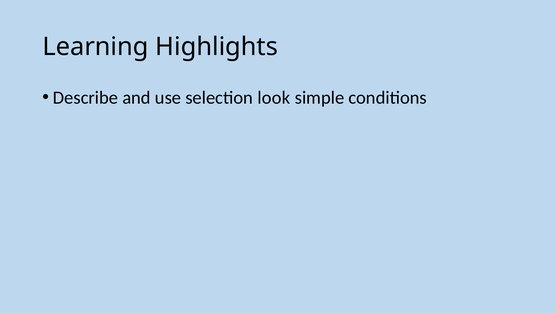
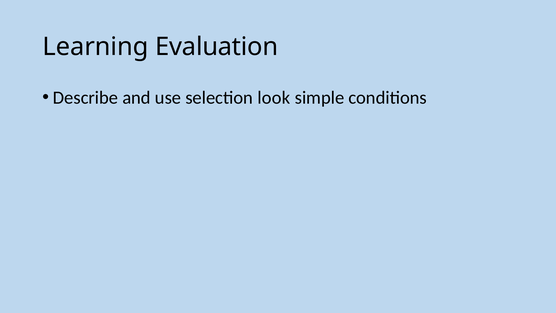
Highlights: Highlights -> Evaluation
